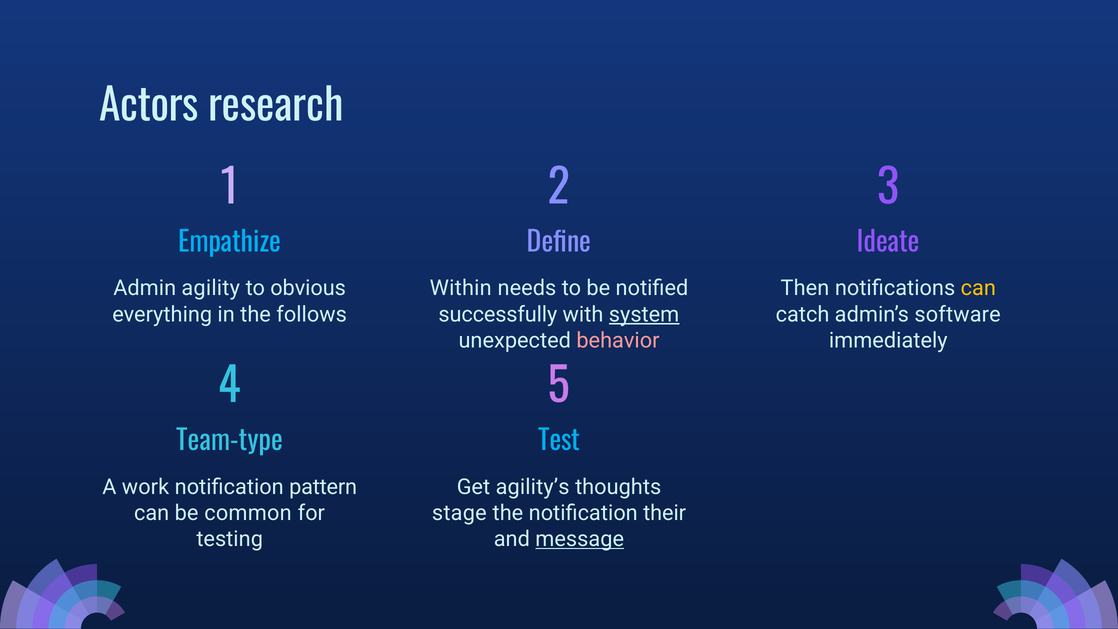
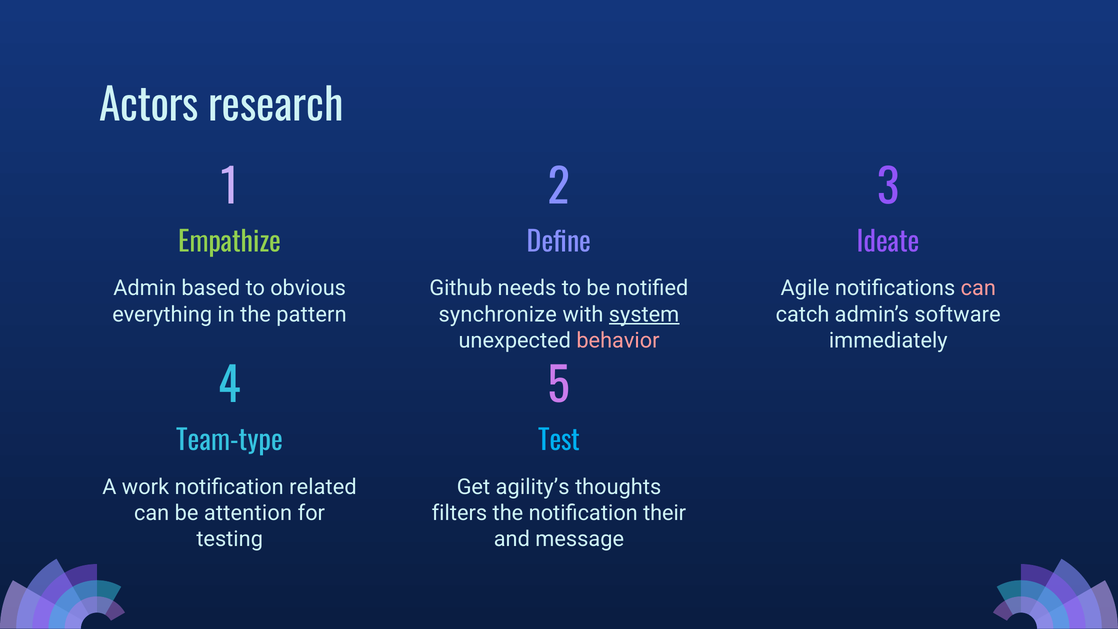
Empathize colour: light blue -> light green
agility: agility -> based
Within: Within -> Github
Then: Then -> Agile
can at (978, 288) colour: yellow -> pink
follows: follows -> pattern
successfully: successfully -> synchronize
pattern: pattern -> related
common: common -> attention
stage: stage -> filters
message underline: present -> none
